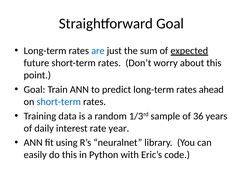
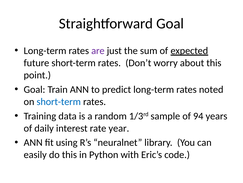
are colour: blue -> purple
ahead: ahead -> noted
36: 36 -> 94
